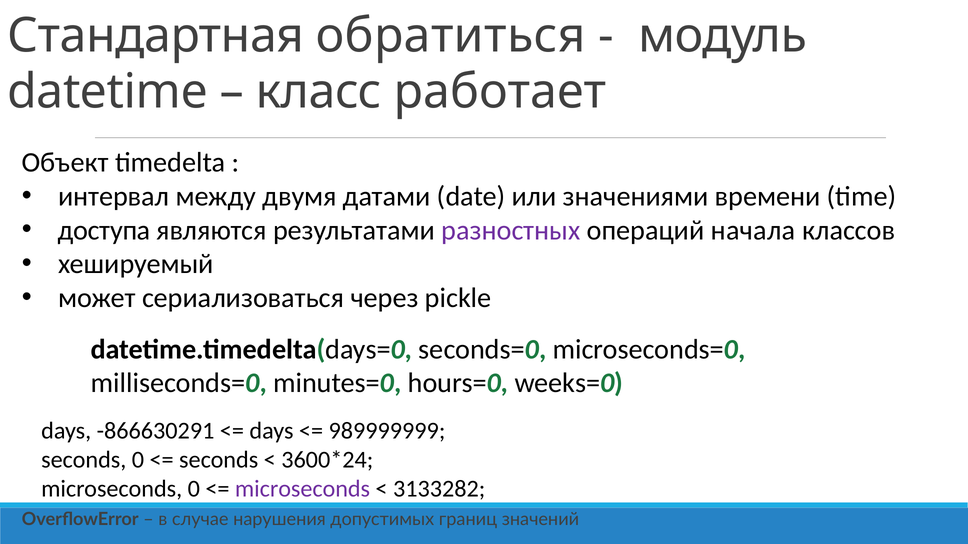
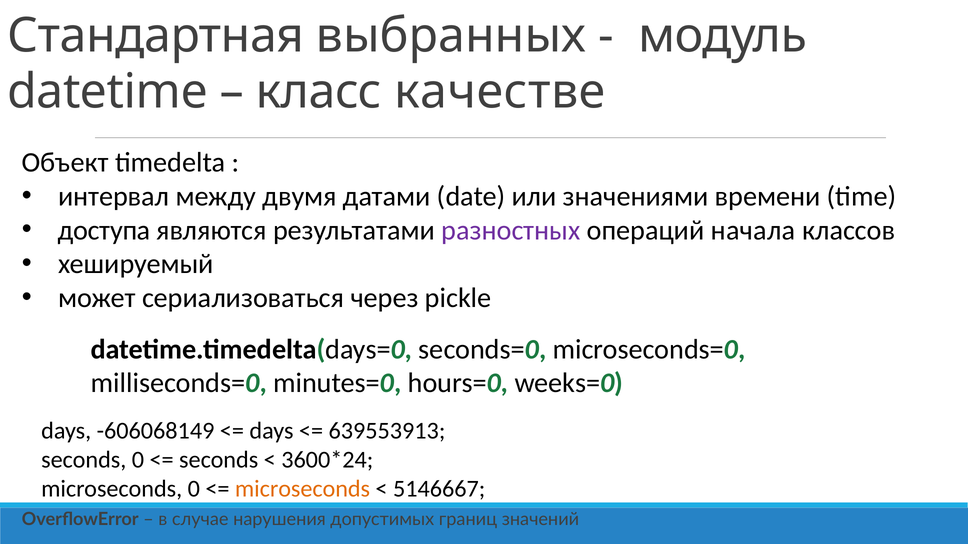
обратиться: обратиться -> выбранных
работает: работает -> качестве
-866630291: -866630291 -> -606068149
989999999: 989999999 -> 639553913
microseconds at (303, 489) colour: purple -> orange
3133282: 3133282 -> 5146667
